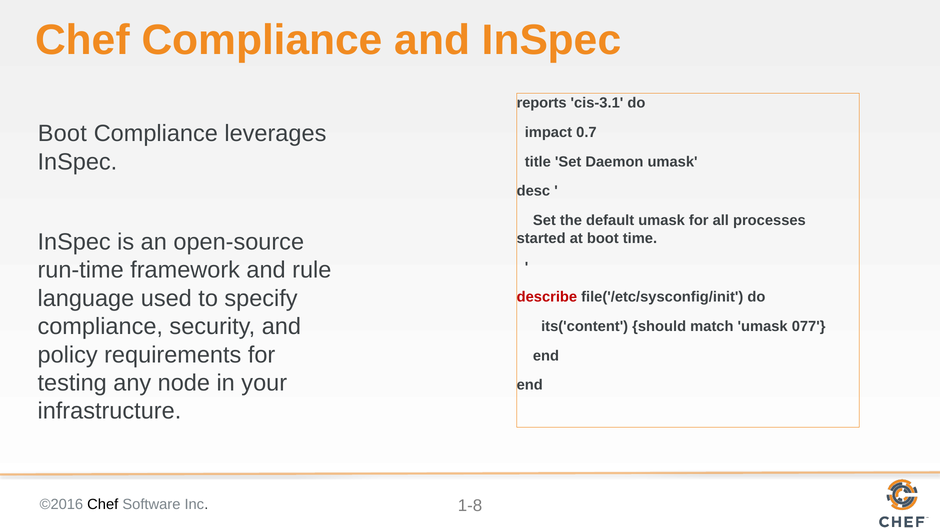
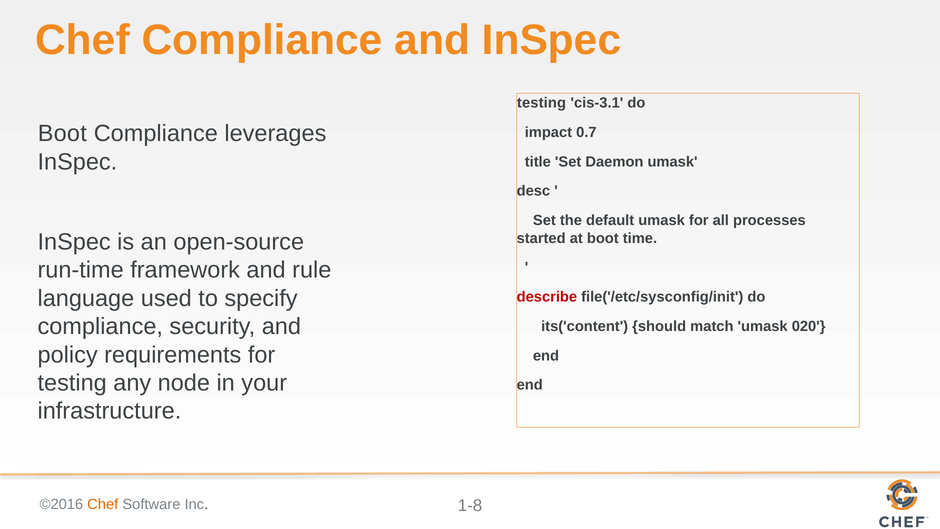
reports at (542, 103): reports -> testing
077: 077 -> 020
Chef at (103, 504) colour: black -> orange
